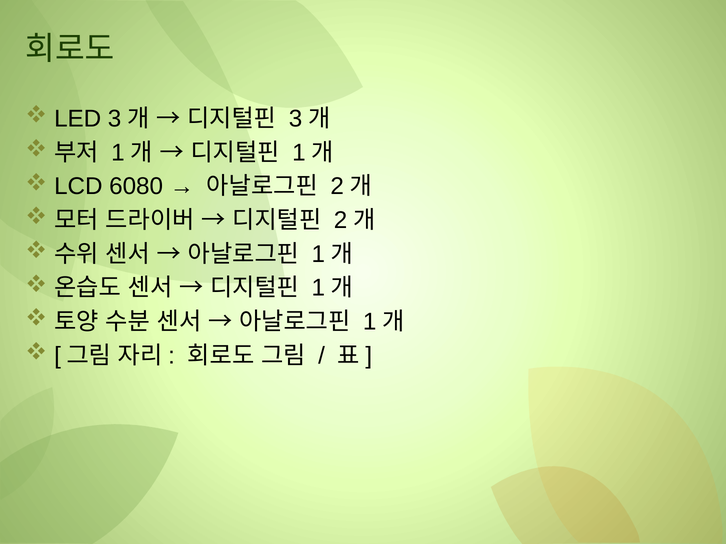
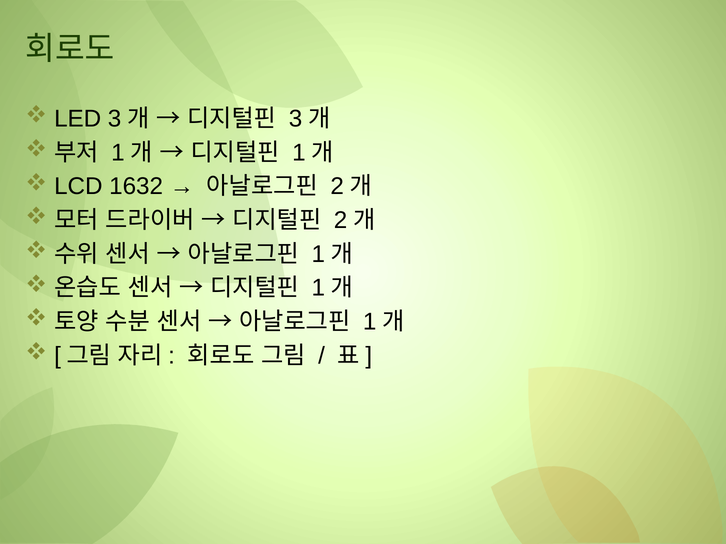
6080: 6080 -> 1632
